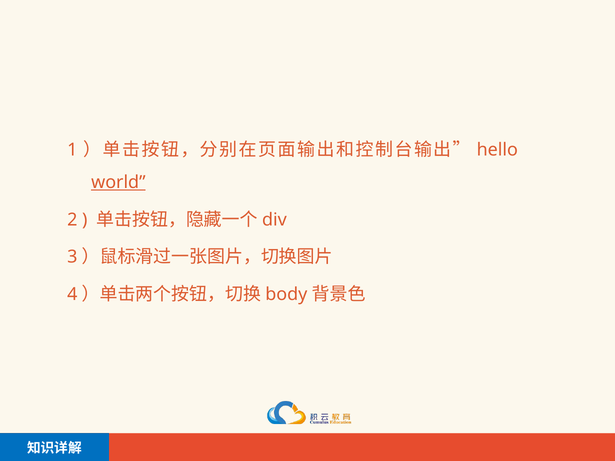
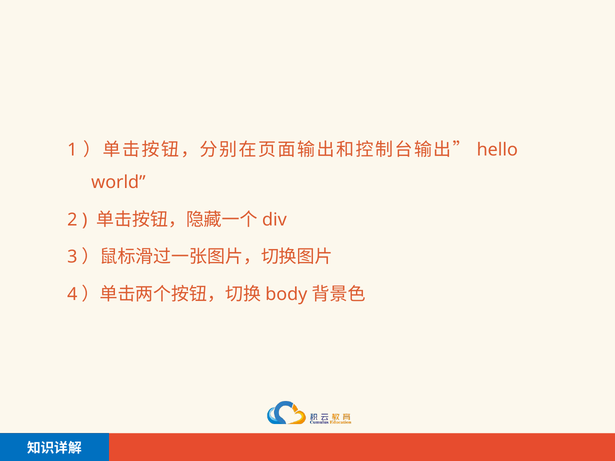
world underline: present -> none
